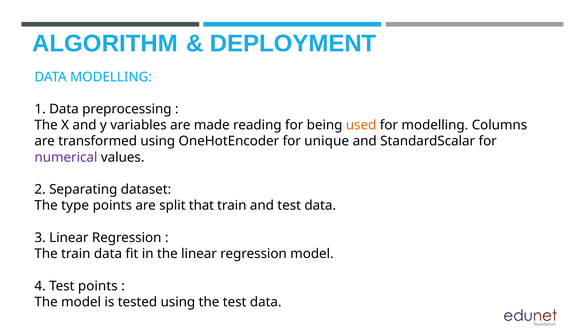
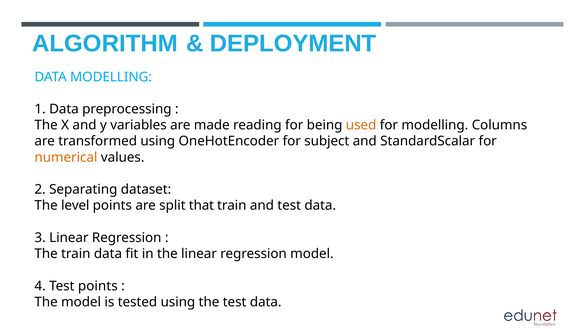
unique: unique -> subject
numerical colour: purple -> orange
type: type -> level
